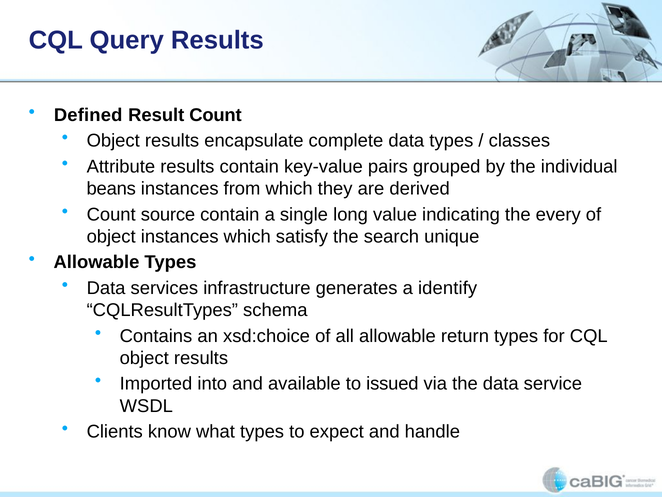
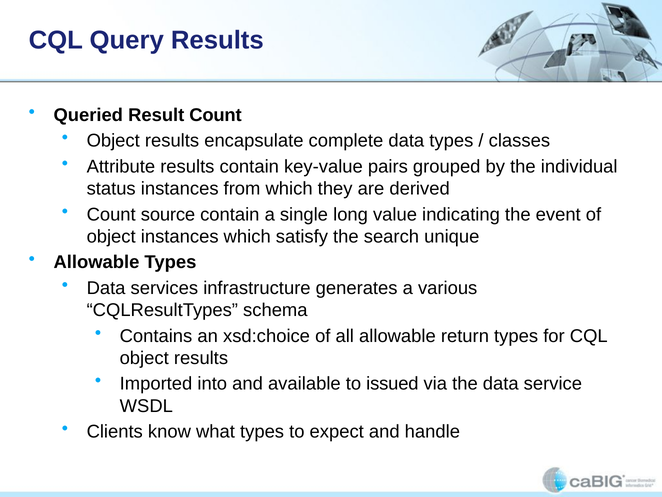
Defined: Defined -> Queried
beans: beans -> status
every: every -> event
identify: identify -> various
